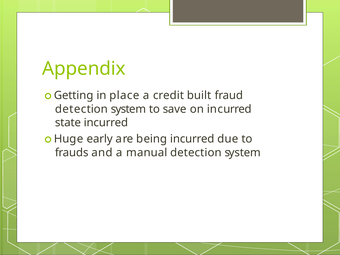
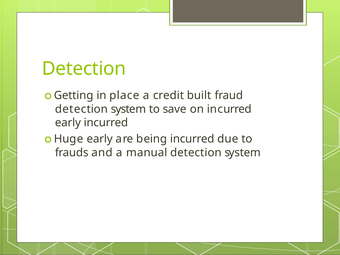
Appendix at (84, 69): Appendix -> Detection
state at (68, 123): state -> early
